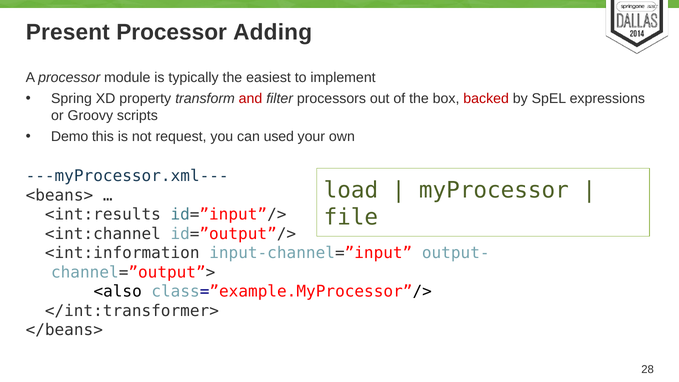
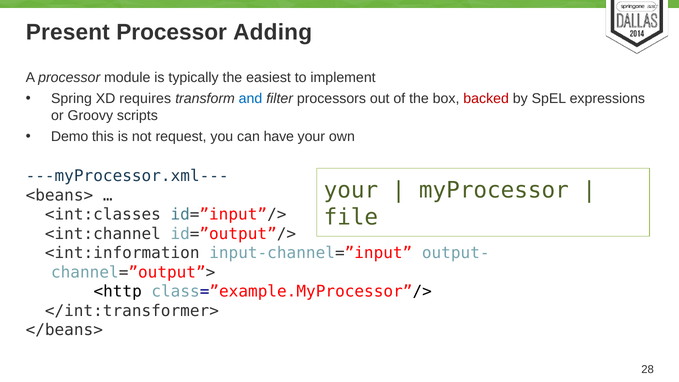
property: property -> requires
and colour: red -> blue
used: used -> have
load at (351, 190): load -> your
<int:results: <int:results -> <int:classes
<also: <also -> <http
